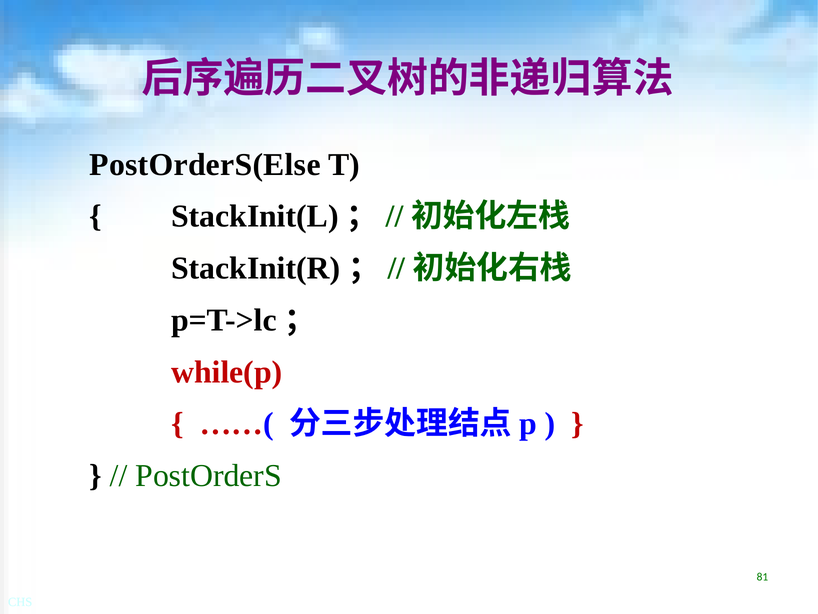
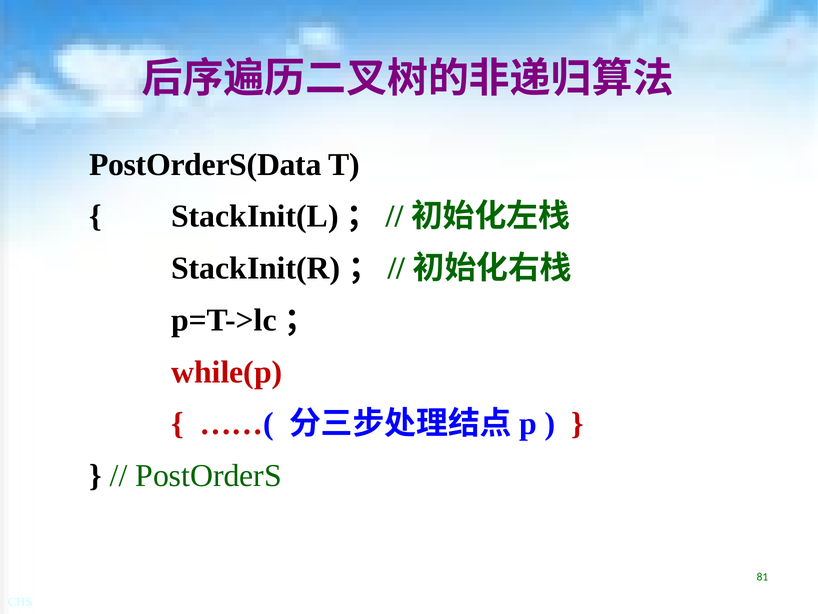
PostOrderS(Else: PostOrderS(Else -> PostOrderS(Data
